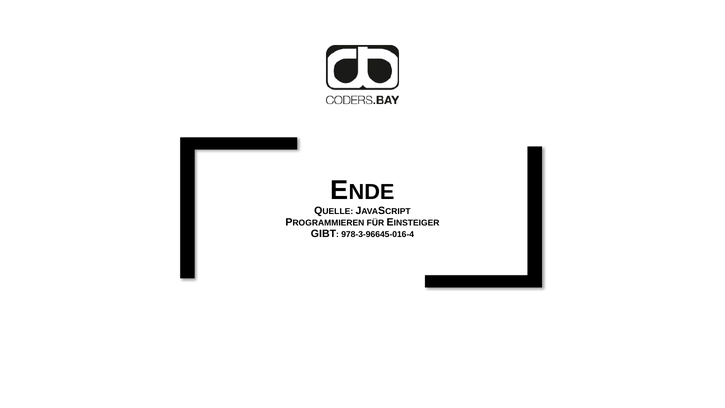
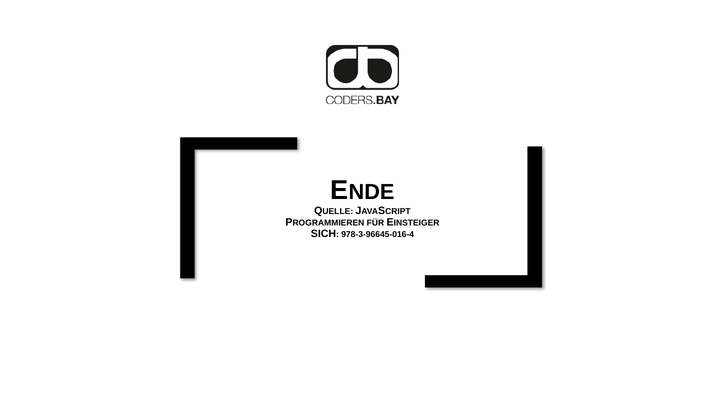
GIBT: GIBT -> SICH
